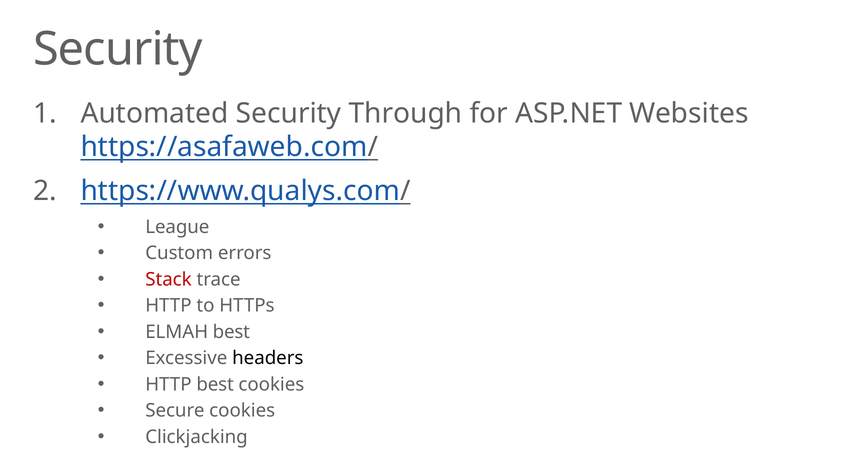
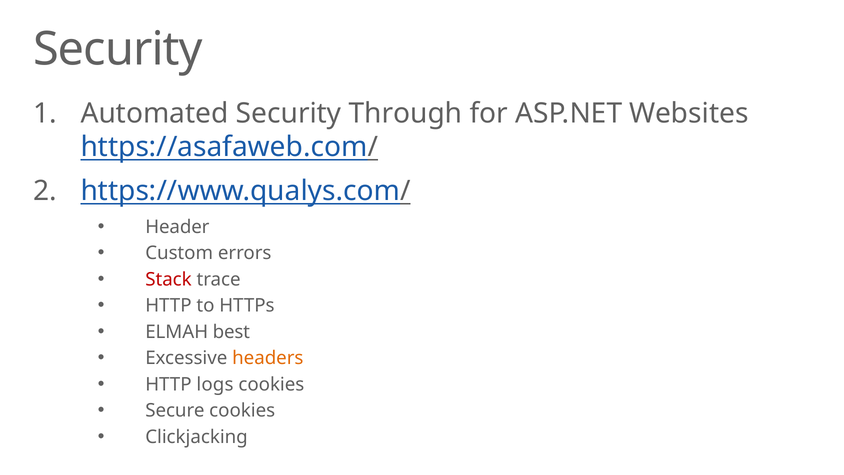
League: League -> Header
headers colour: black -> orange
HTTP best: best -> logs
